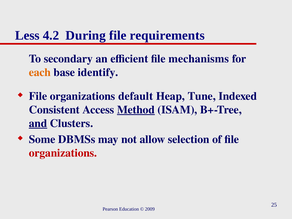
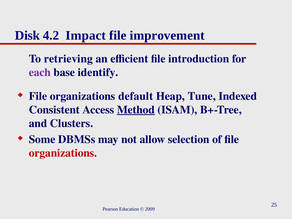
Less: Less -> Disk
During: During -> Impact
requirements: requirements -> improvement
secondary: secondary -> retrieving
mechanisms: mechanisms -> introduction
each colour: orange -> purple
and underline: present -> none
